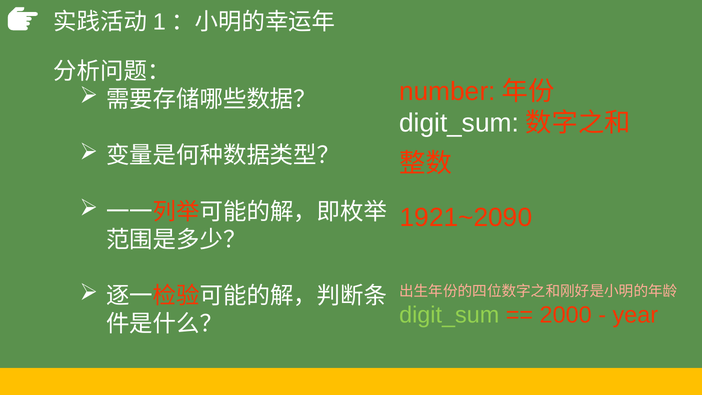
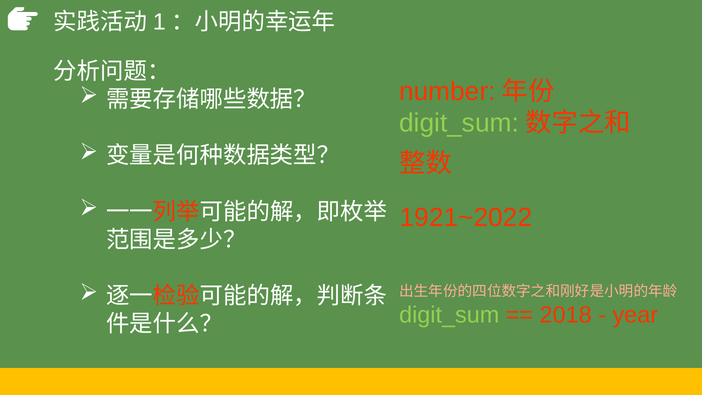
digit_sum at (459, 123) colour: white -> light green
1921~2090: 1921~2090 -> 1921~2022
2000: 2000 -> 2018
